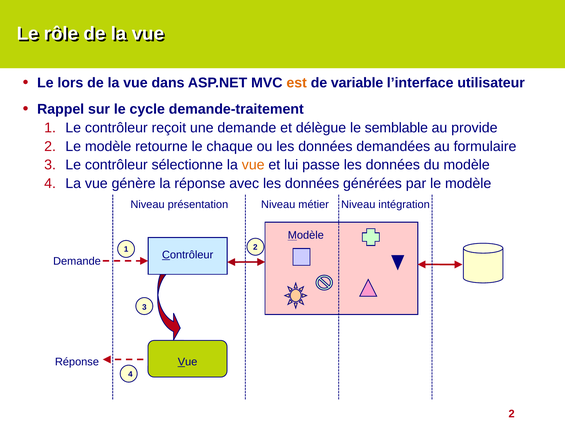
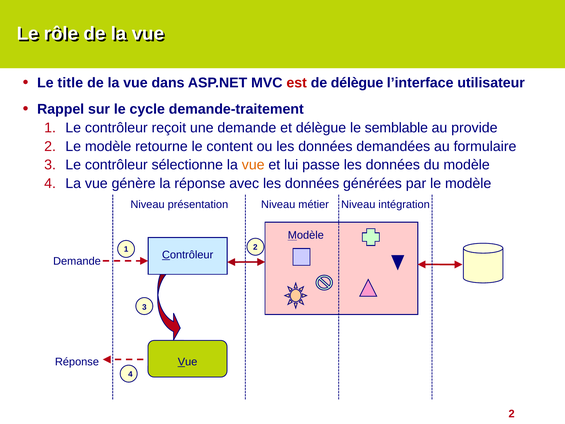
lors: lors -> title
est colour: orange -> red
de variable: variable -> délègue
chaque: chaque -> content
